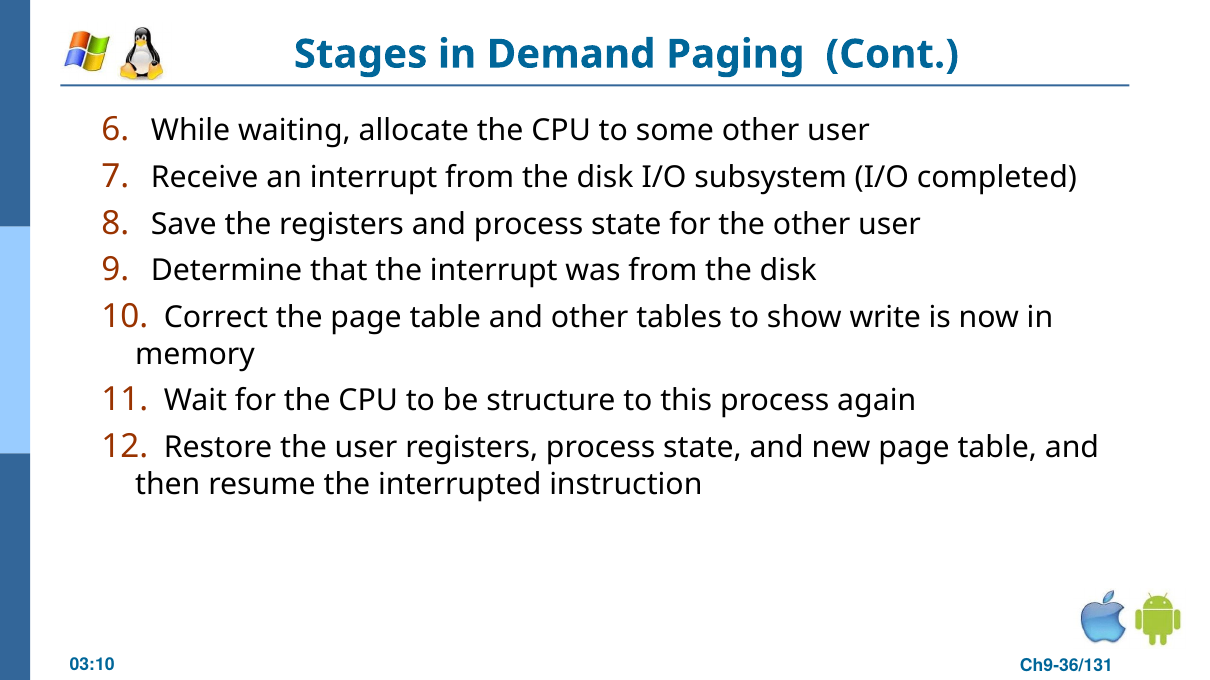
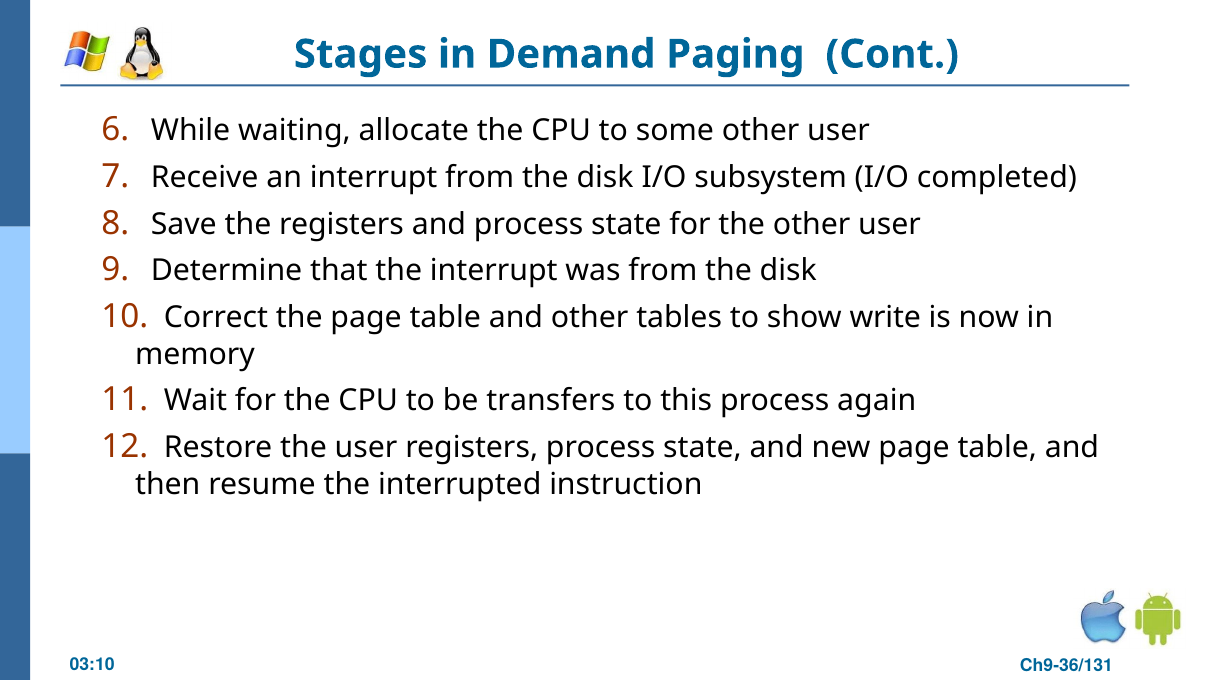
structure: structure -> transfers
